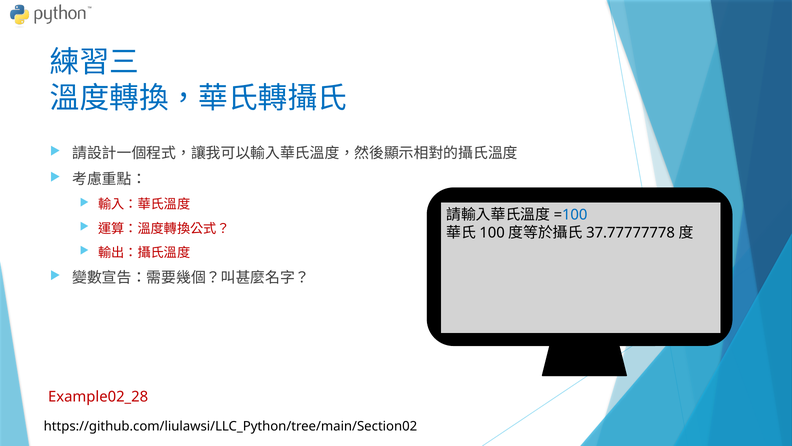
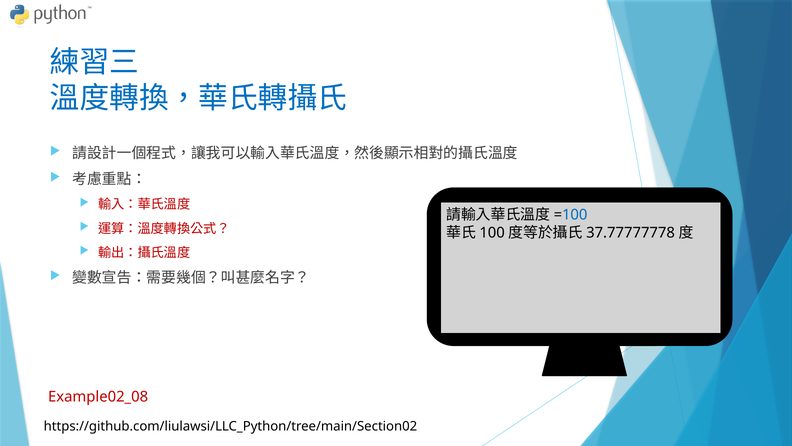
Example02_28: Example02_28 -> Example02_08
